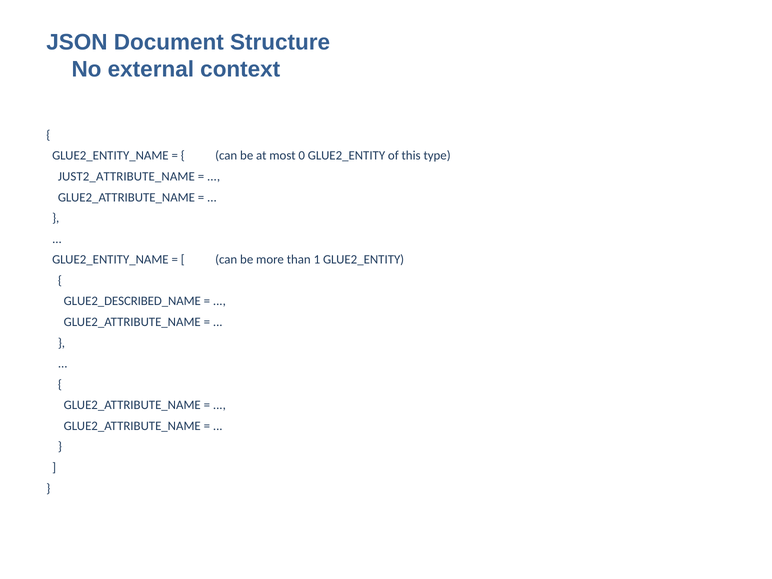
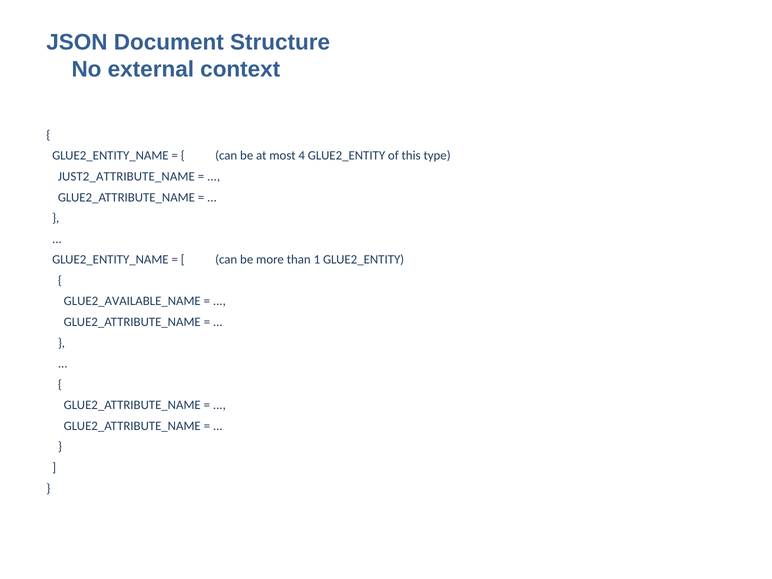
0: 0 -> 4
GLUE2_DESCRIBED_NAME: GLUE2_DESCRIBED_NAME -> GLUE2_AVAILABLE_NAME
